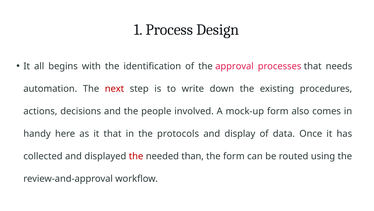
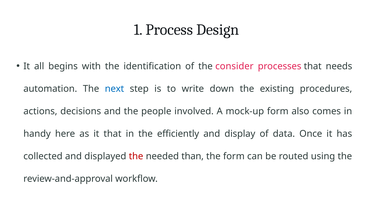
approval: approval -> consider
next colour: red -> blue
protocols: protocols -> efficiently
